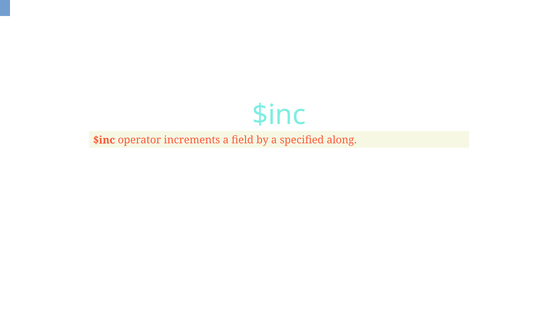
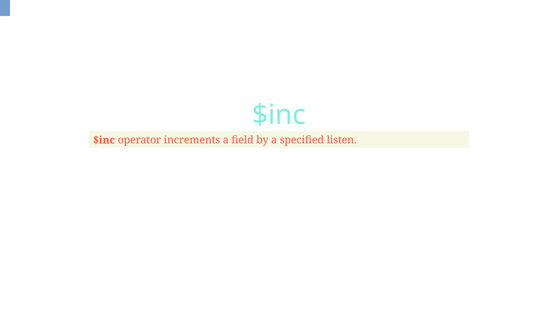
along: along -> listen
